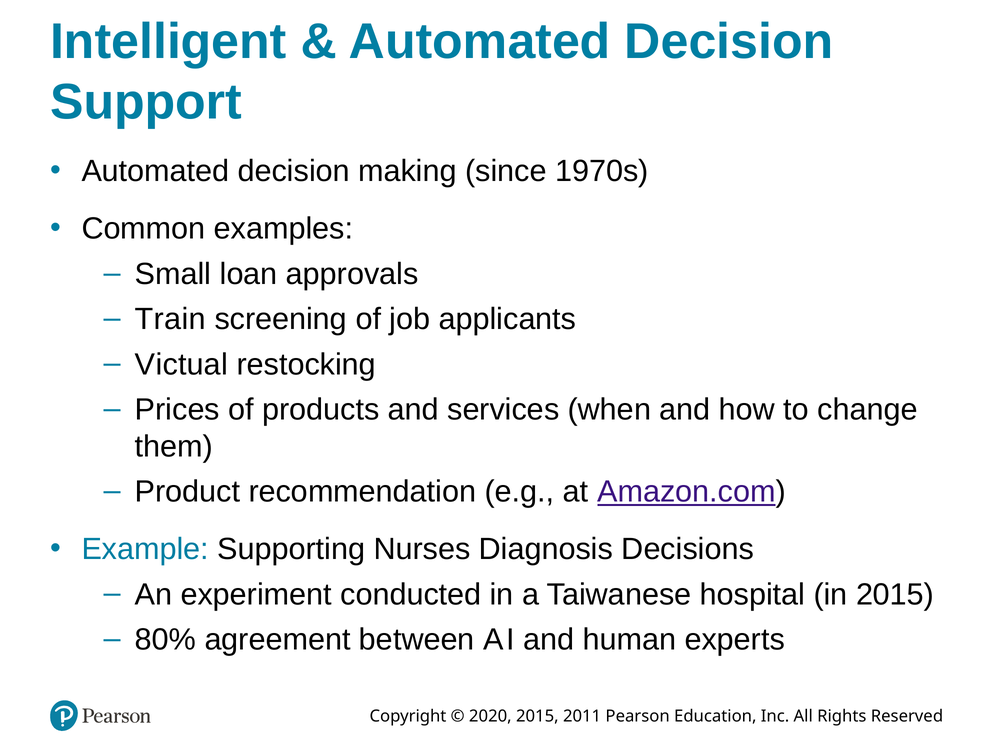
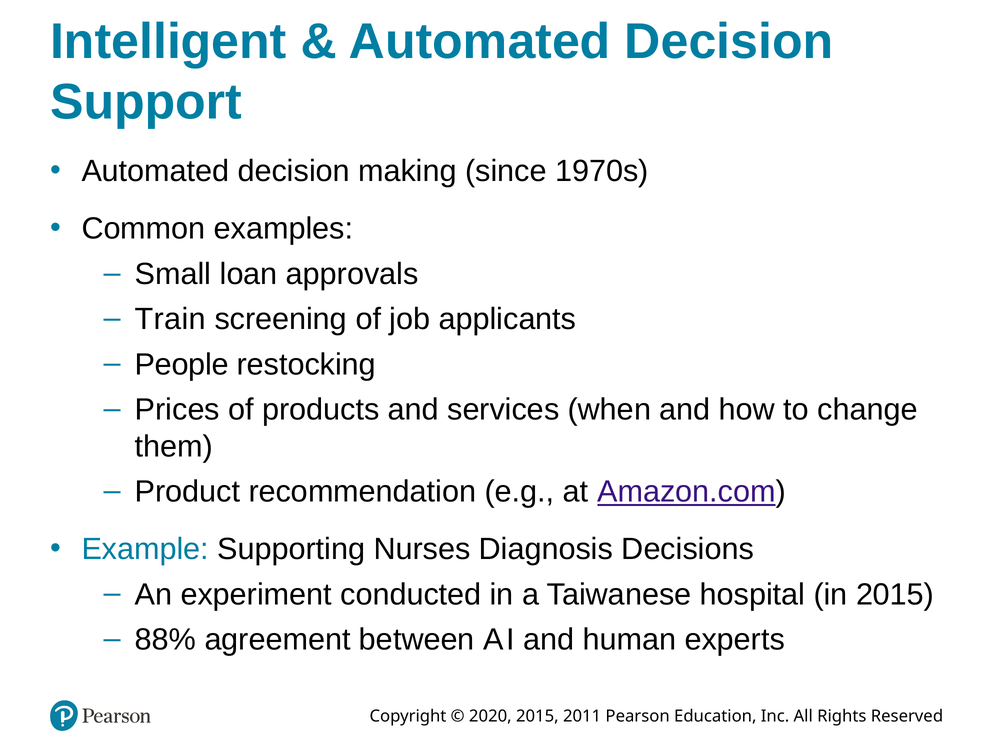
Victual: Victual -> People
80%: 80% -> 88%
